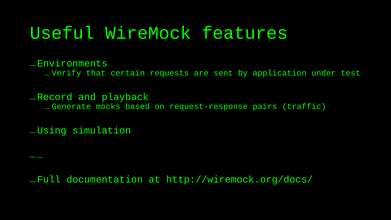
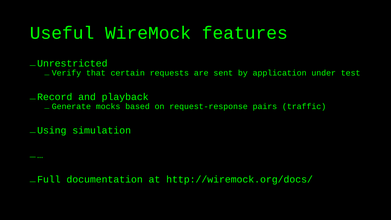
Environments: Environments -> Unrestricted
